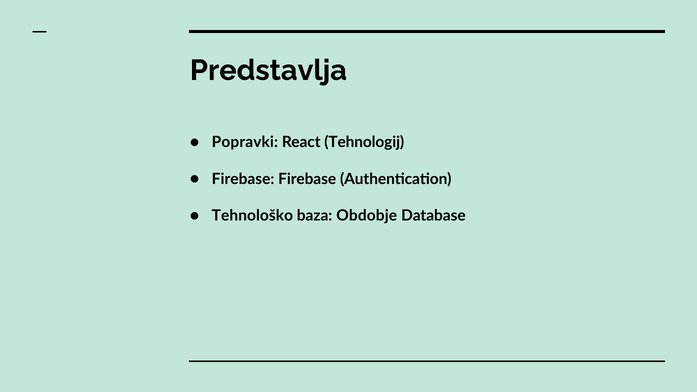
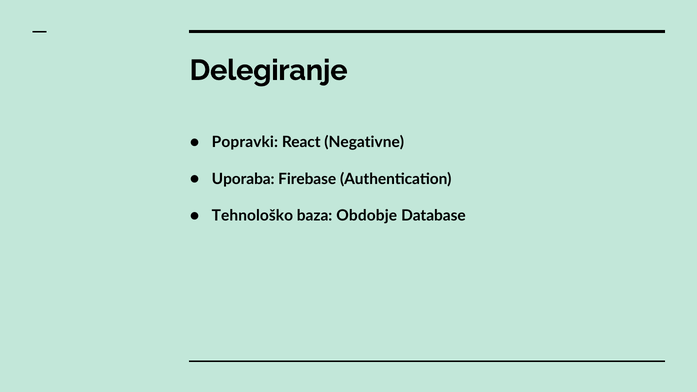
Predstavlja: Predstavlja -> Delegiranje
Tehnologij: Tehnologij -> Negativne
Firebase at (243, 179): Firebase -> Uporaba
